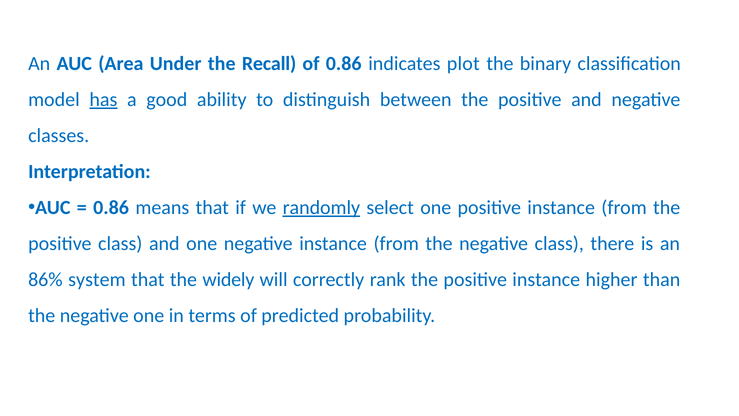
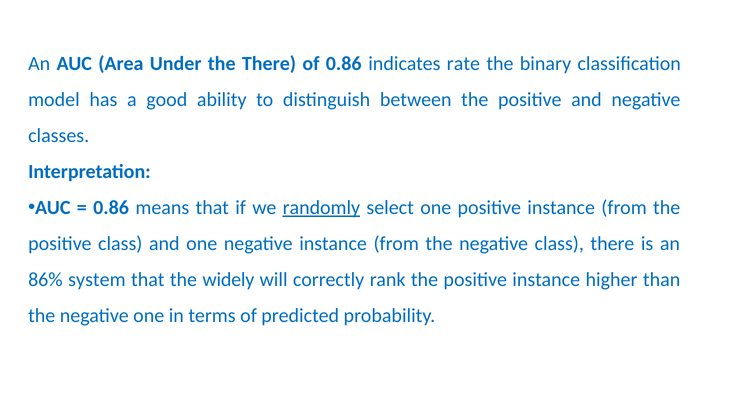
the Recall: Recall -> There
plot: plot -> rate
has underline: present -> none
